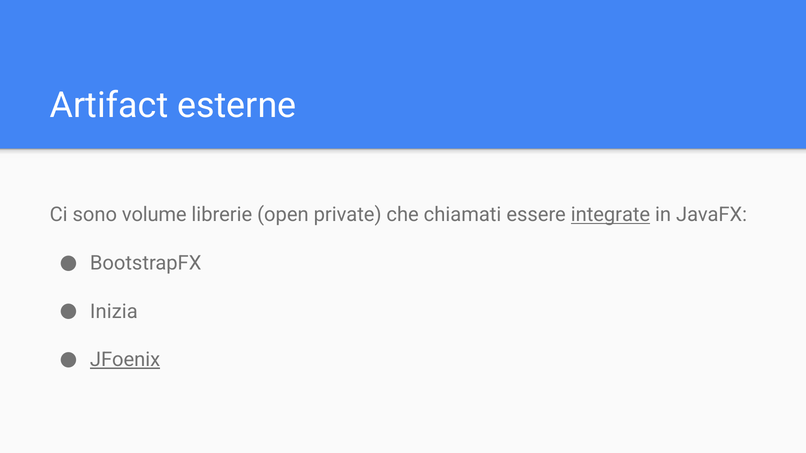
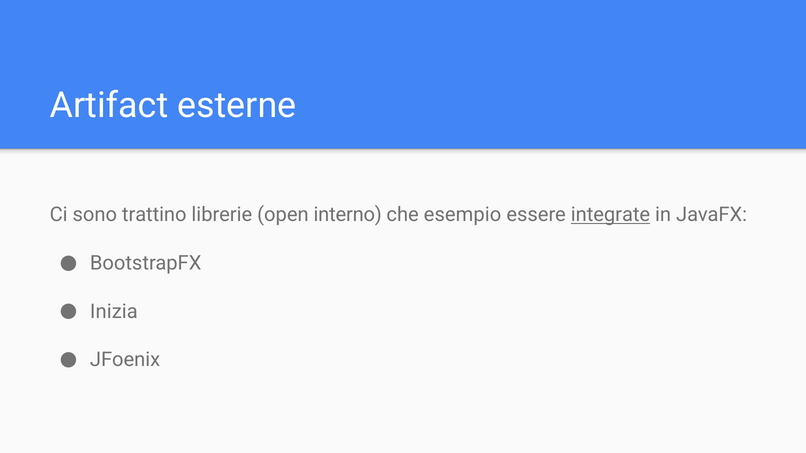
volume: volume -> trattino
private: private -> interno
chiamati: chiamati -> esempio
JFoenix underline: present -> none
